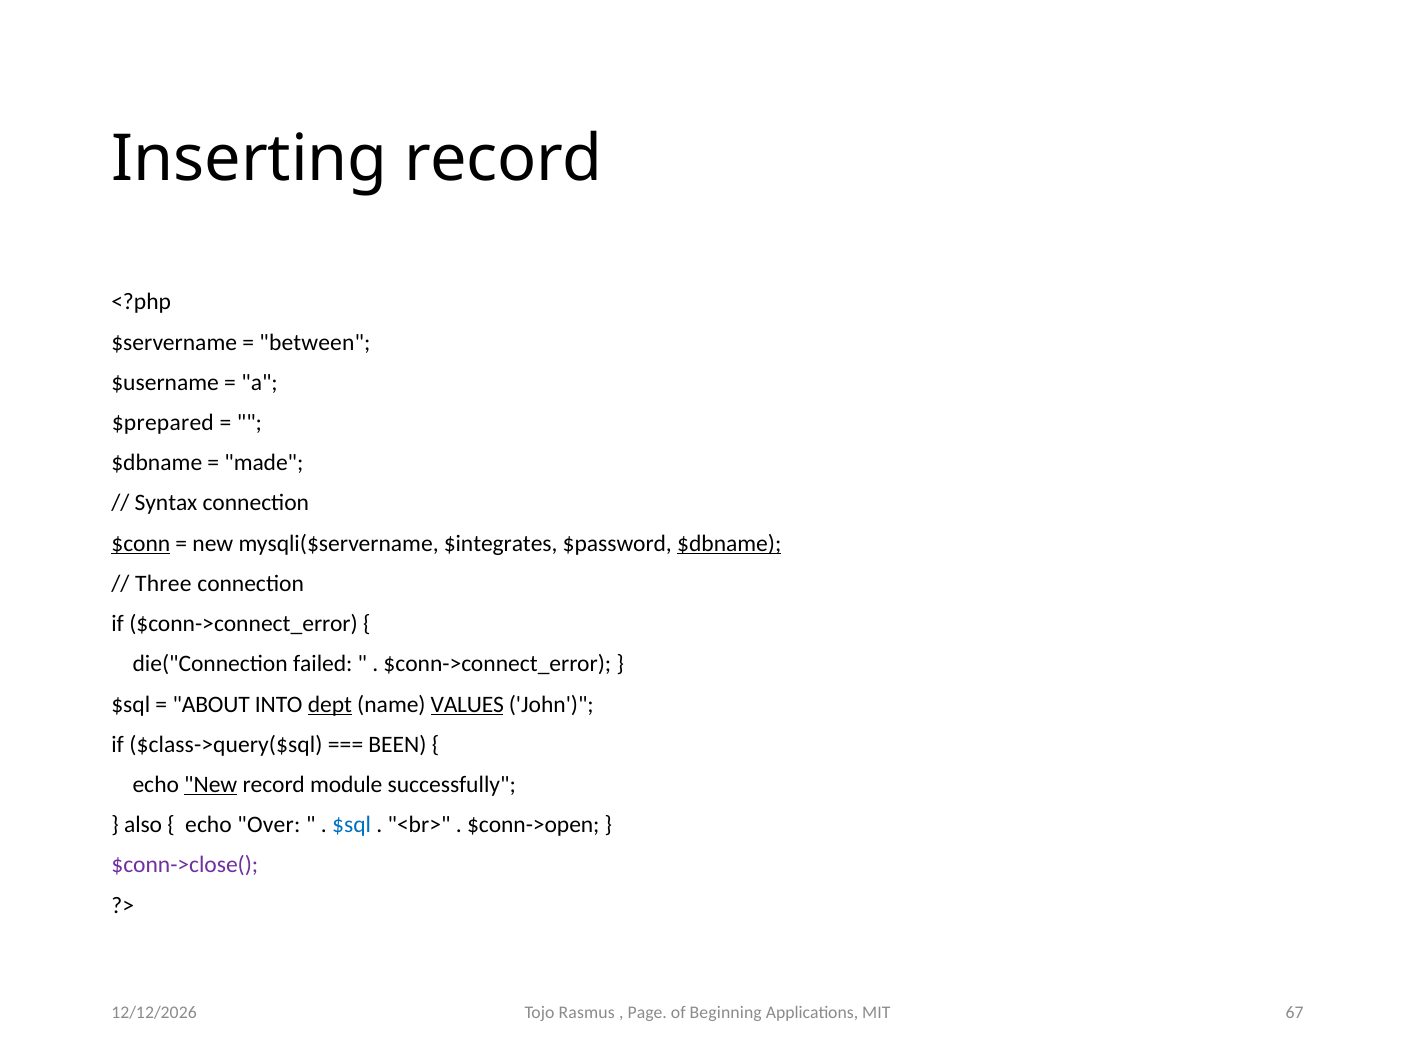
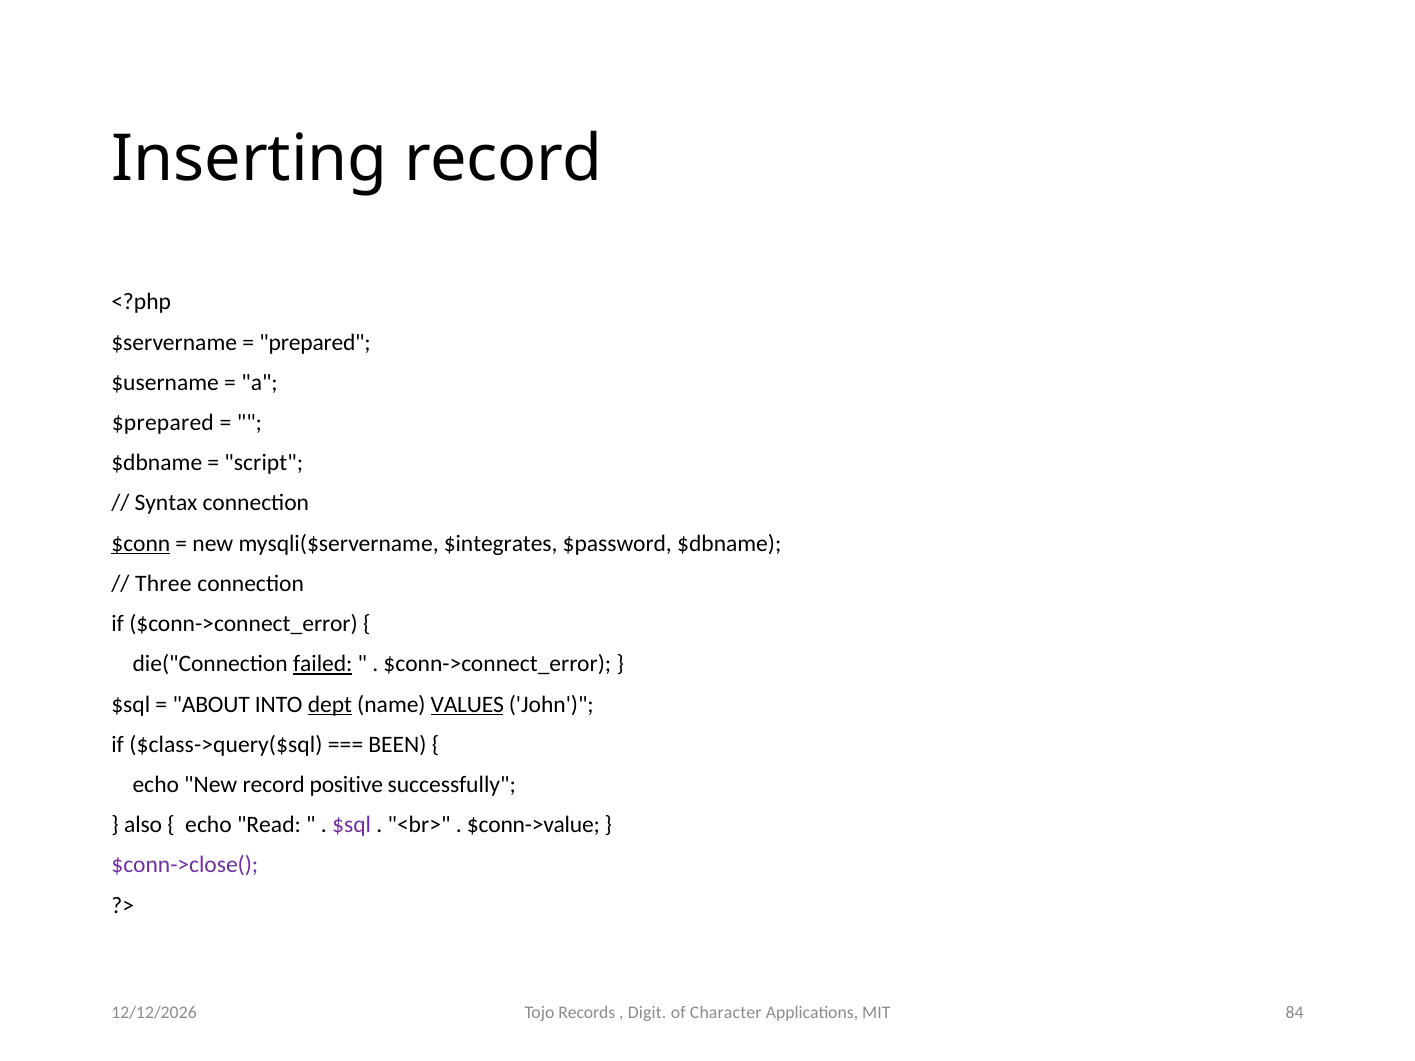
between: between -> prepared
made: made -> script
$dbname at (729, 544) underline: present -> none
failed underline: none -> present
New at (211, 785) underline: present -> none
module: module -> positive
Over: Over -> Read
$sql at (352, 825) colour: blue -> purple
$conn->open: $conn->open -> $conn->value
Rasmus: Rasmus -> Records
Page: Page -> Digit
Beginning: Beginning -> Character
67: 67 -> 84
